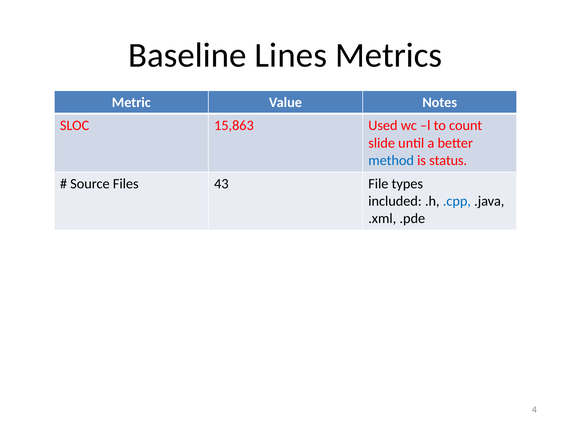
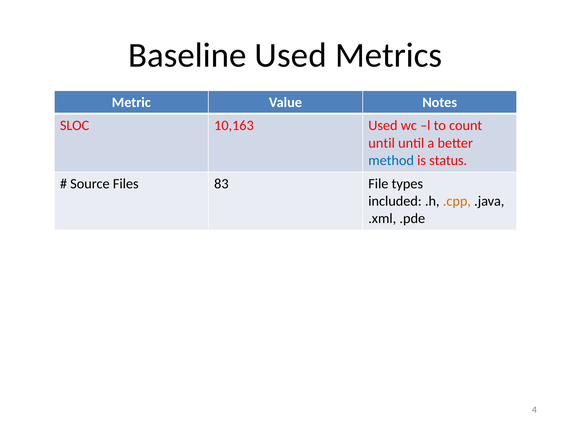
Baseline Lines: Lines -> Used
15,863: 15,863 -> 10,163
slide at (382, 143): slide -> until
43: 43 -> 83
.cpp colour: blue -> orange
